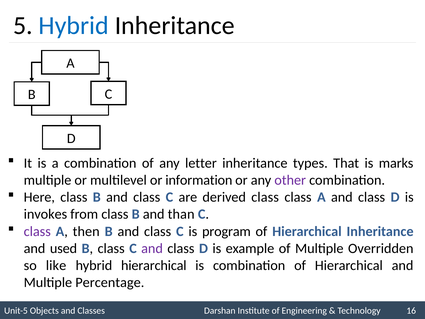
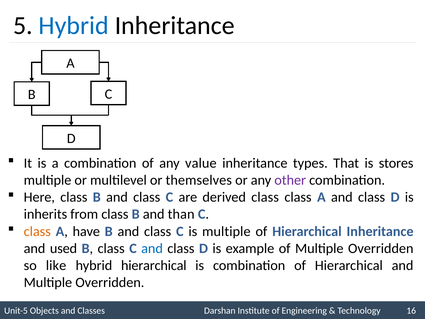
letter: letter -> value
marks: marks -> stores
information: information -> themselves
invokes: invokes -> inherits
class at (37, 231) colour: purple -> orange
then: then -> have
is program: program -> multiple
and at (152, 248) colour: purple -> blue
Percentage at (110, 282): Percentage -> Overridden
